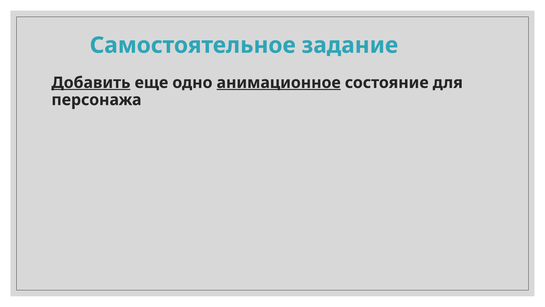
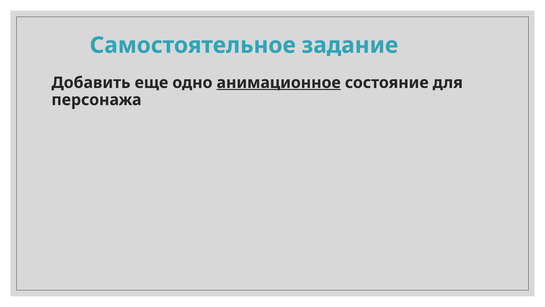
Добавить underline: present -> none
